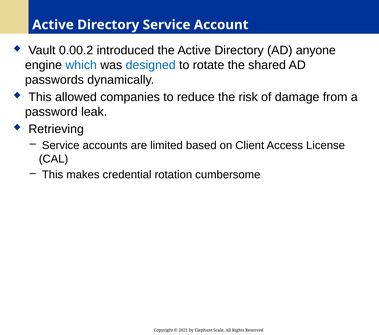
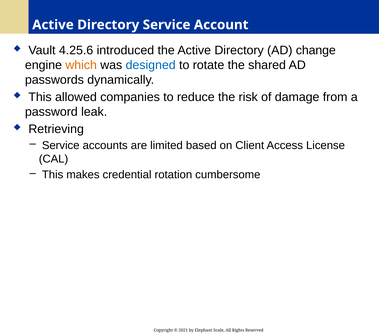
0.00.2: 0.00.2 -> 4.25.6
anyone: anyone -> change
which colour: blue -> orange
